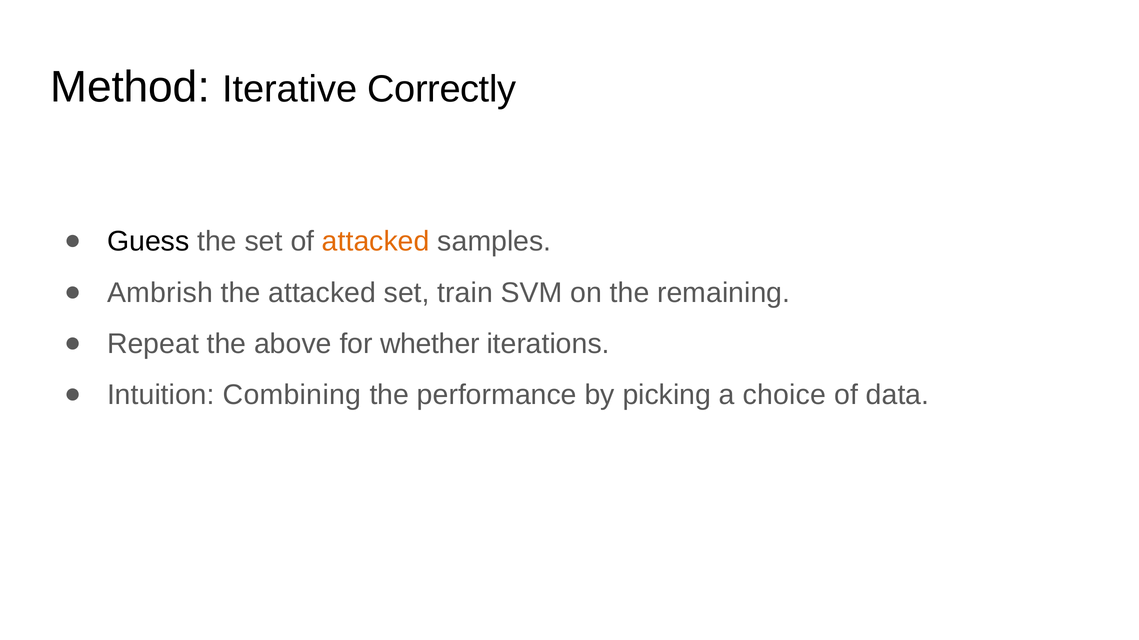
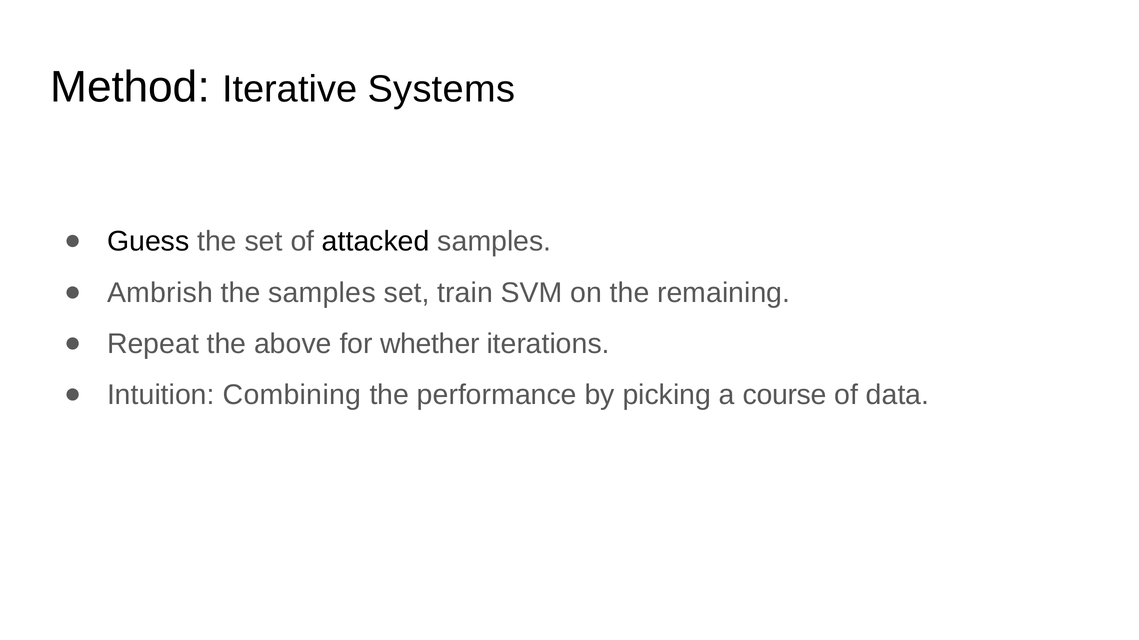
Correctly: Correctly -> Systems
attacked at (376, 242) colour: orange -> black
the attacked: attacked -> samples
choice: choice -> course
